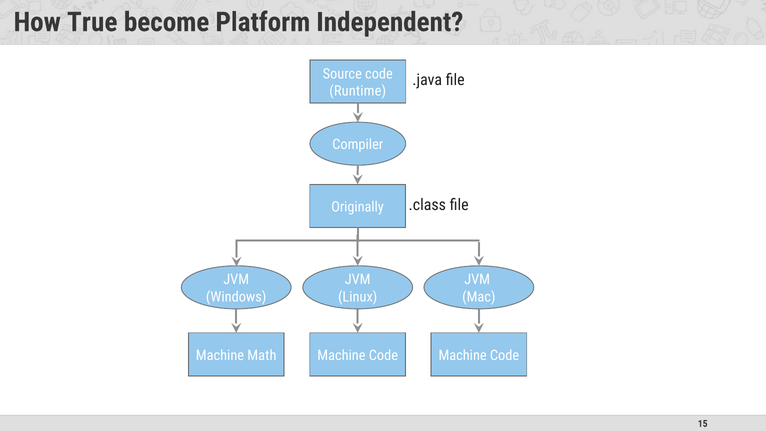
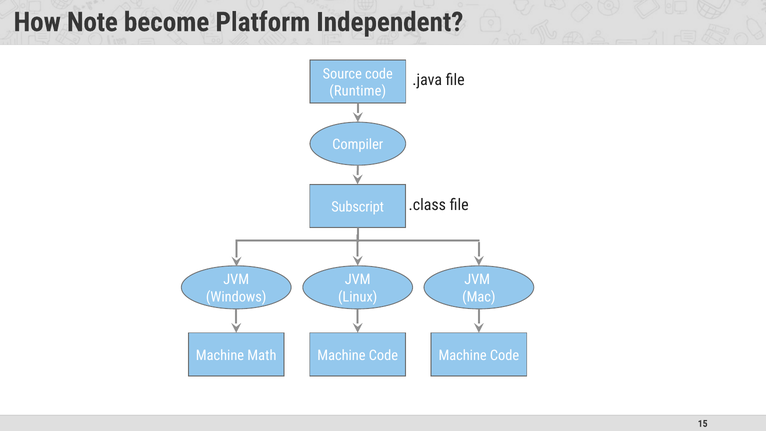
True: True -> Note
Originally: Originally -> Subscript
